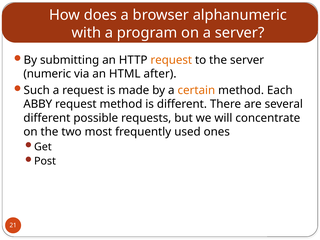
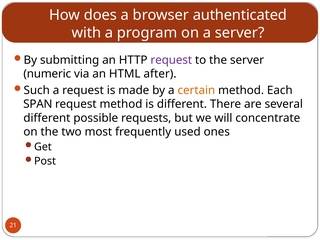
alphanumeric: alphanumeric -> authenticated
request at (171, 60) colour: orange -> purple
ABBY: ABBY -> SPAN
